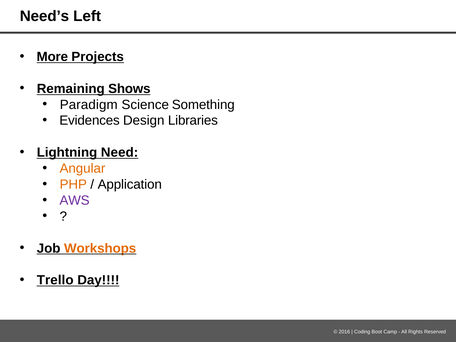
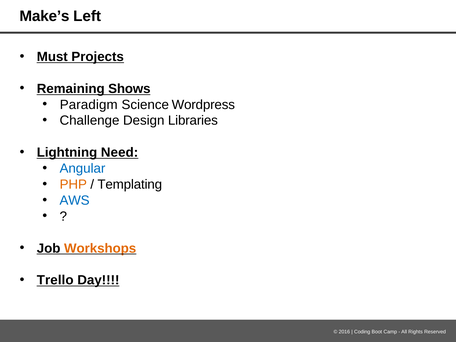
Need’s: Need’s -> Make’s
More: More -> Must
Something: Something -> Wordpress
Evidences: Evidences -> Challenge
Angular colour: orange -> blue
Application: Application -> Templating
AWS colour: purple -> blue
